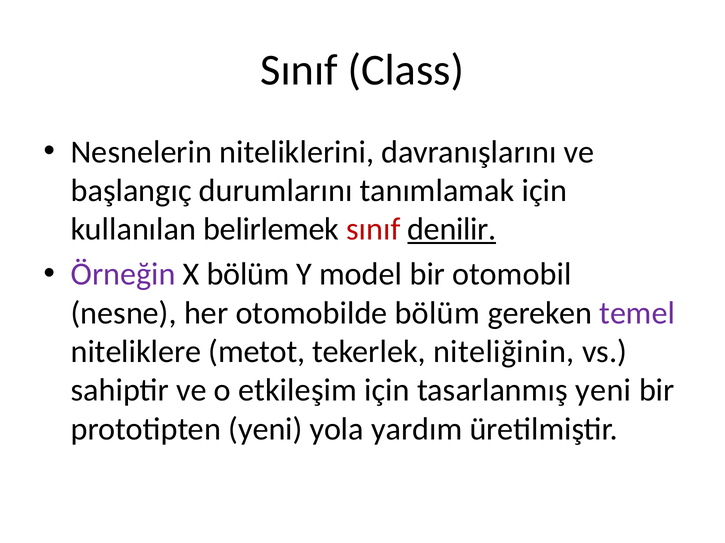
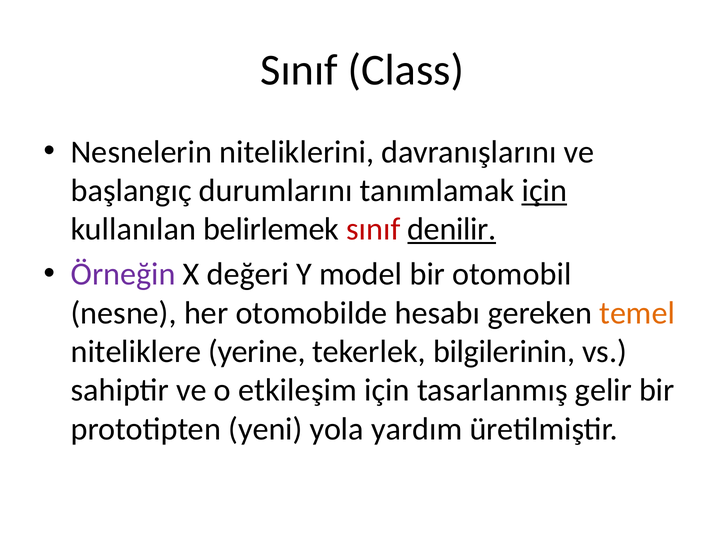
için at (544, 191) underline: none -> present
X bölüm: bölüm -> değeri
otomobilde bölüm: bölüm -> hesabı
temel colour: purple -> orange
metot: metot -> yerine
niteliğinin: niteliğinin -> bilgilerinin
tasarlanmış yeni: yeni -> gelir
